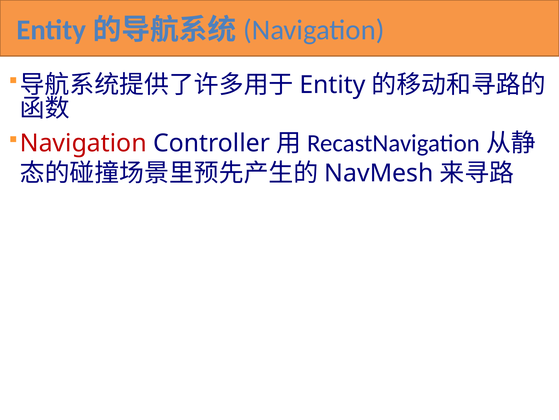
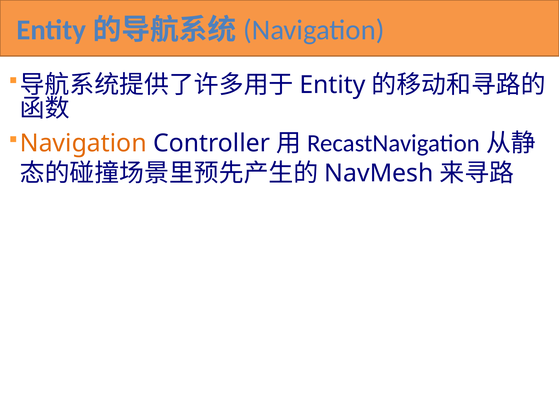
Navigation colour: red -> orange
